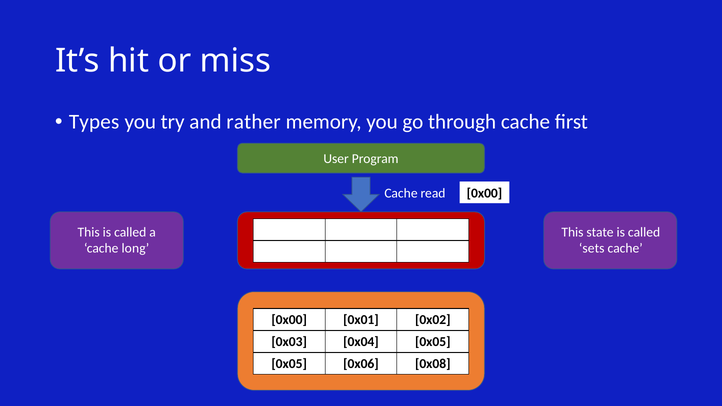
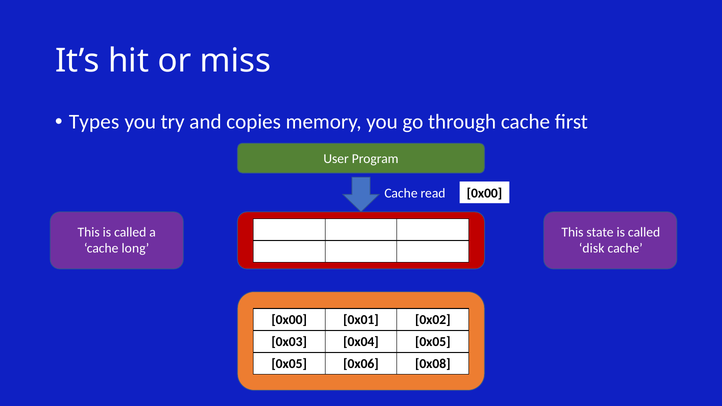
rather: rather -> copies
sets: sets -> disk
